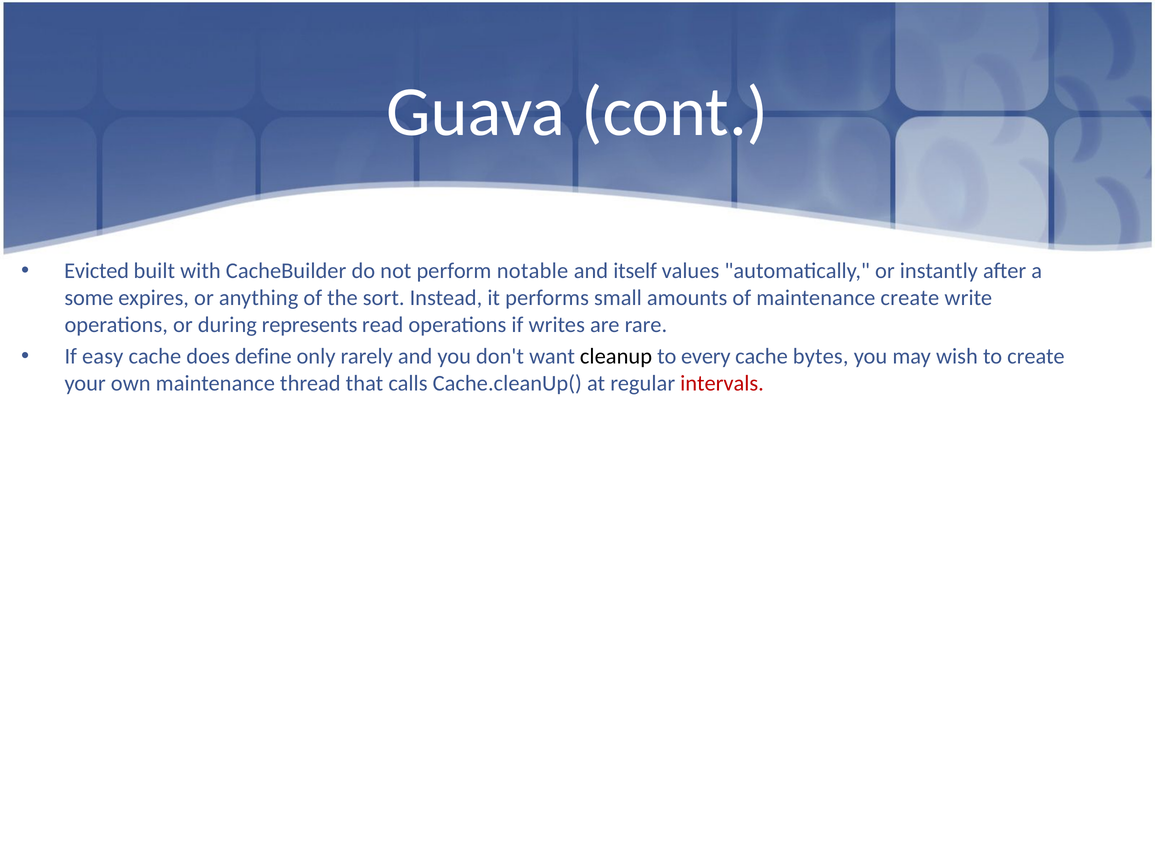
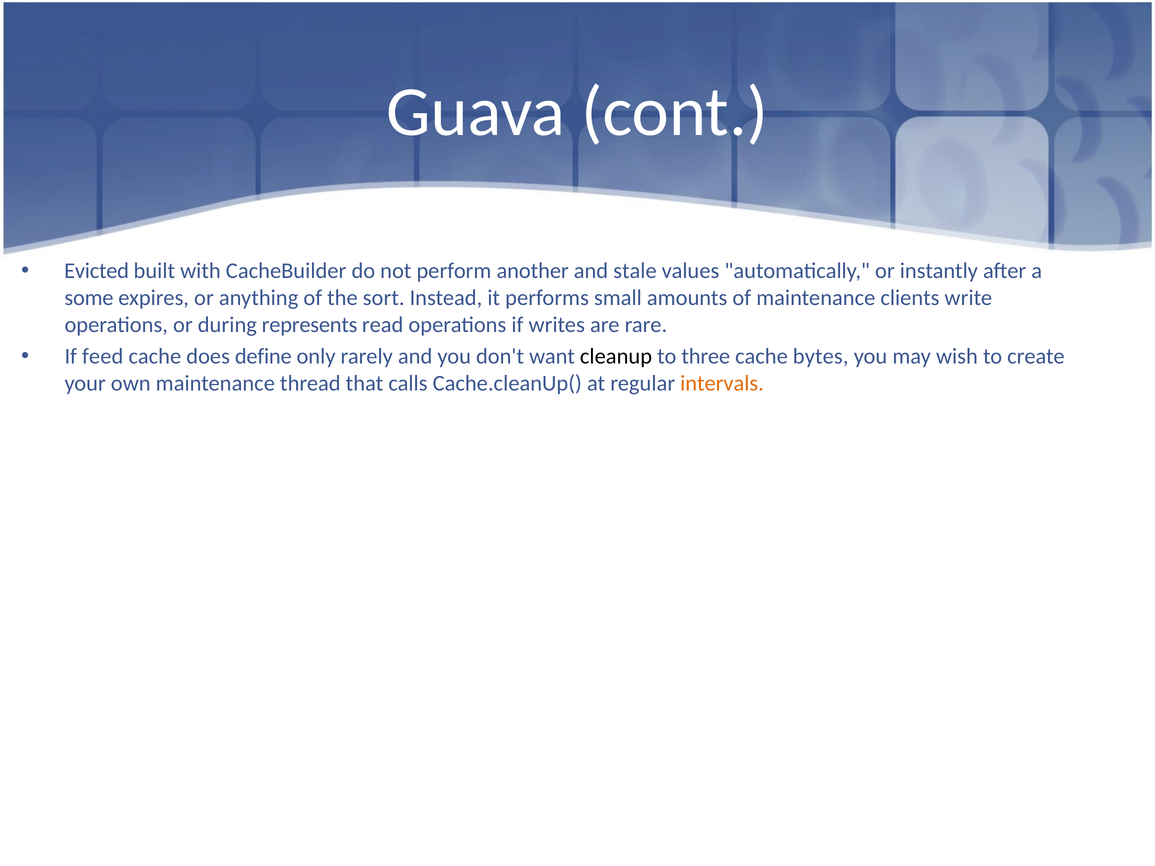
notable: notable -> another
itself: itself -> stale
maintenance create: create -> clients
easy: easy -> feed
every: every -> three
intervals colour: red -> orange
